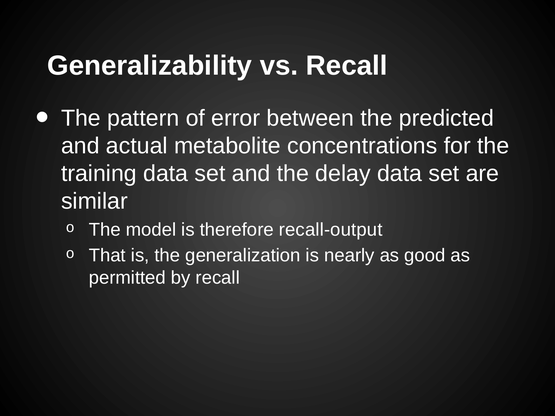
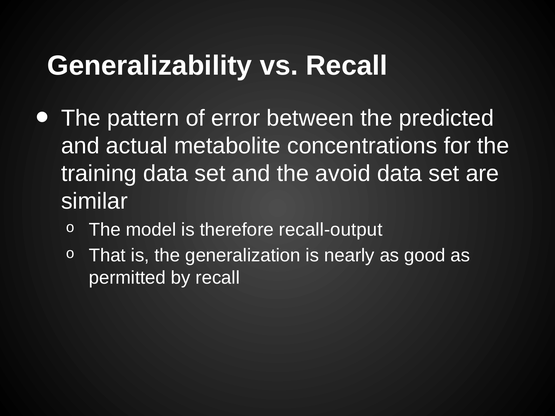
delay: delay -> avoid
